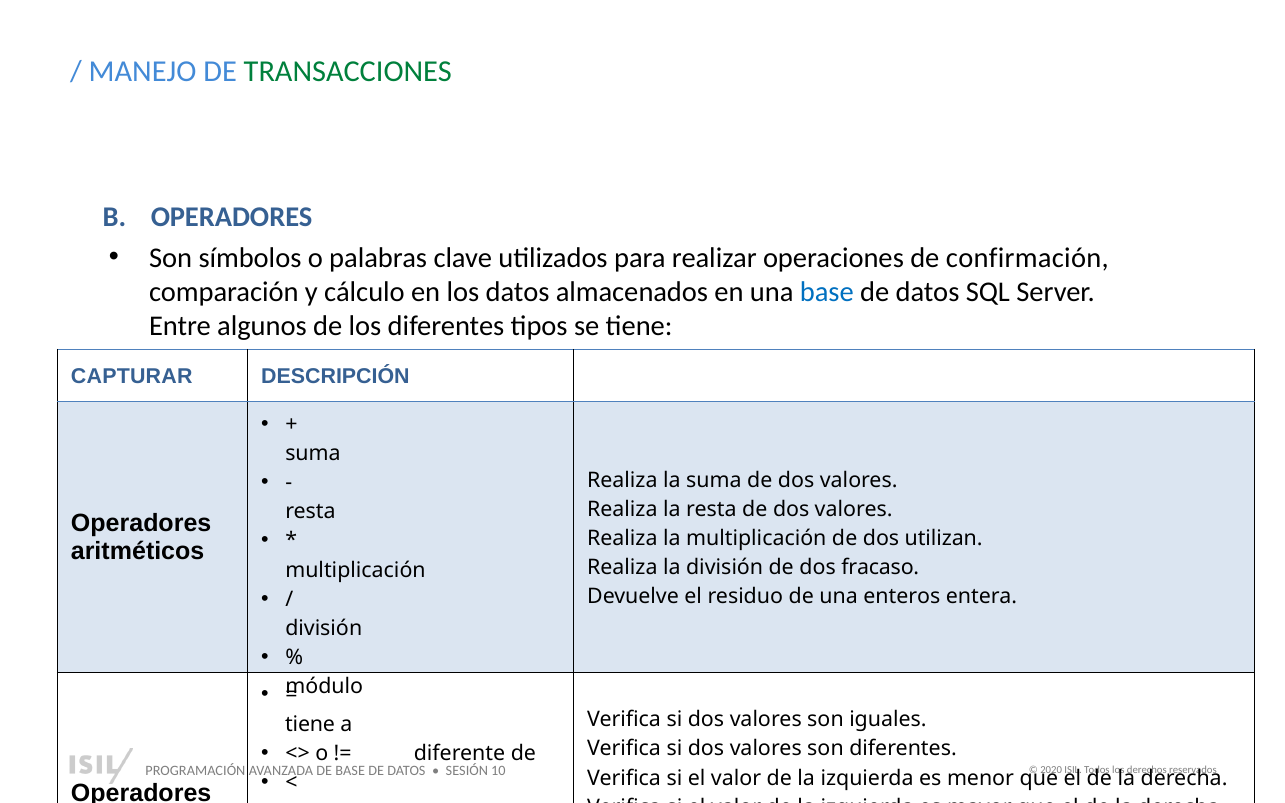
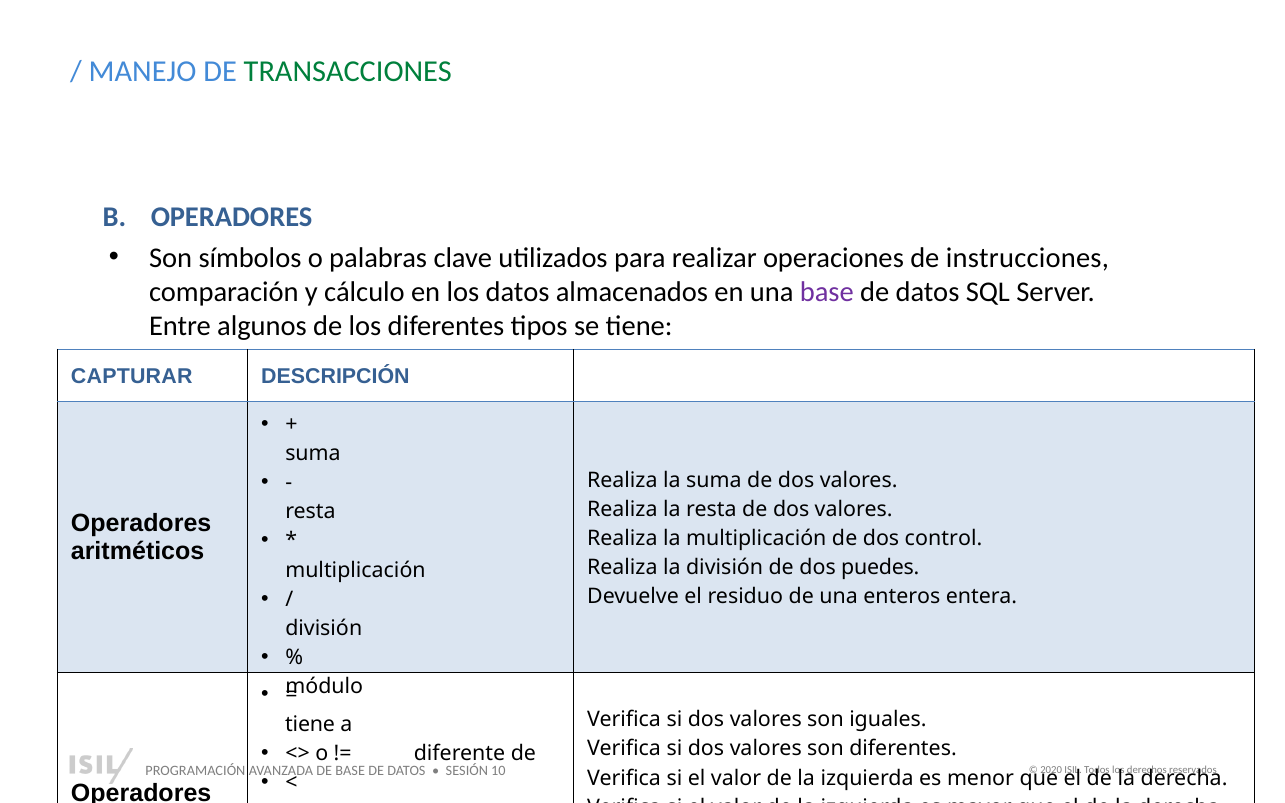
confirmación: confirmación -> instrucciones
base at (827, 292) colour: blue -> purple
utilizan: utilizan -> control
fracaso: fracaso -> puedes
